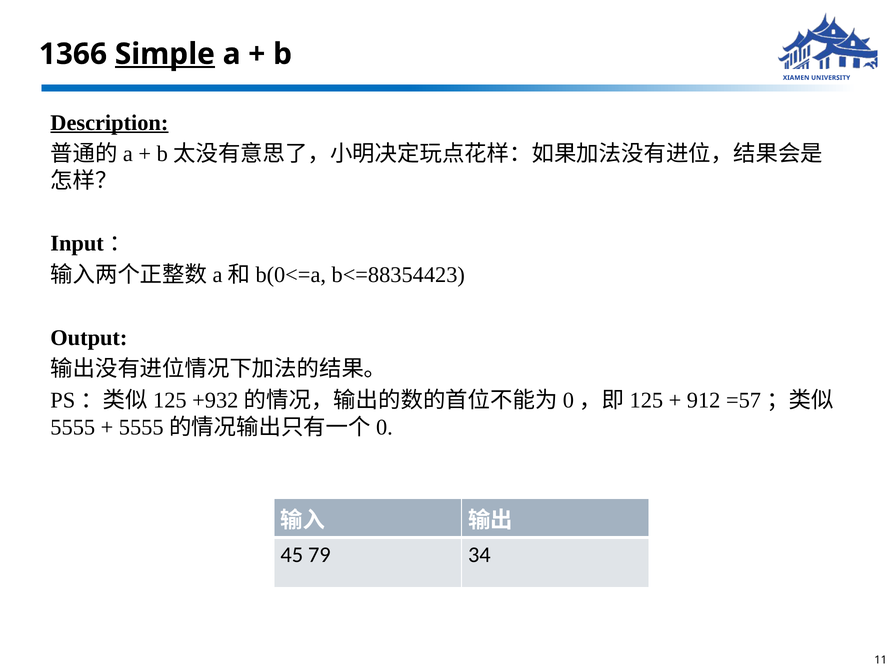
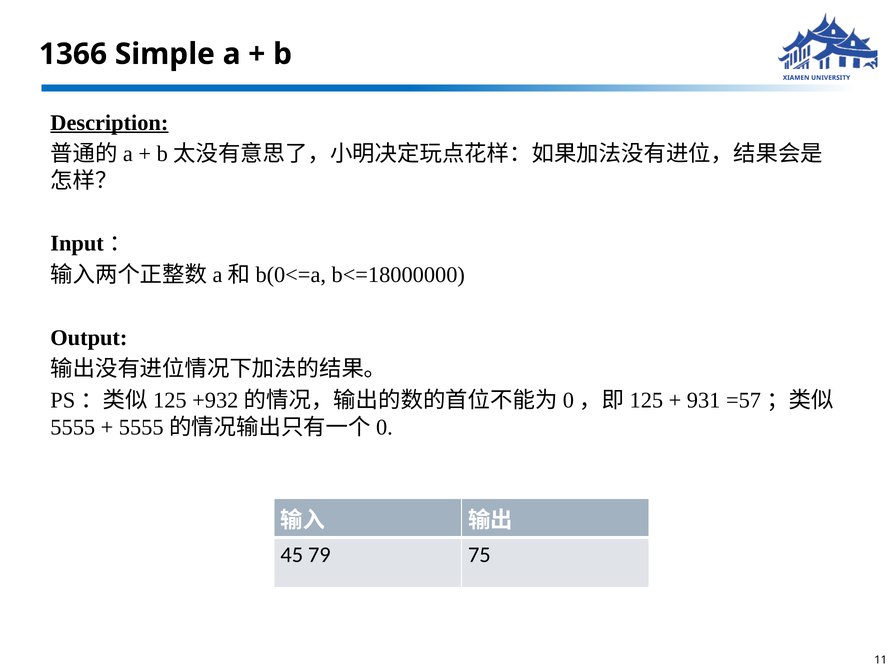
Simple underline: present -> none
b<=88354423: b<=88354423 -> b<=18000000
912: 912 -> 931
34: 34 -> 75
